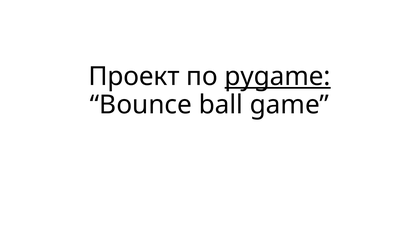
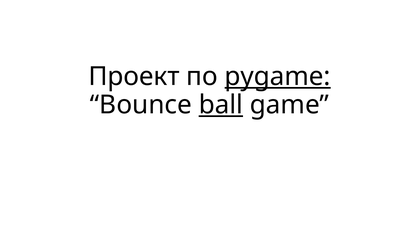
ball underline: none -> present
